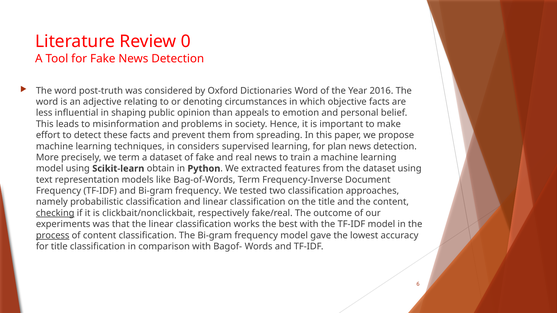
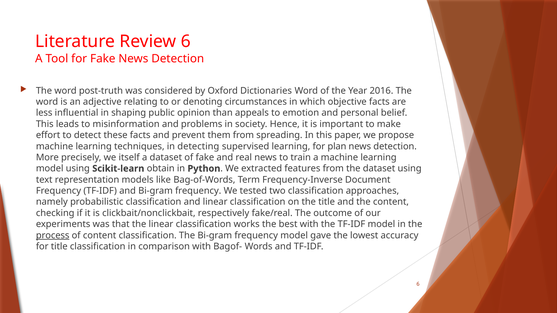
Review 0: 0 -> 6
considers: considers -> detecting
we term: term -> itself
checking underline: present -> none
